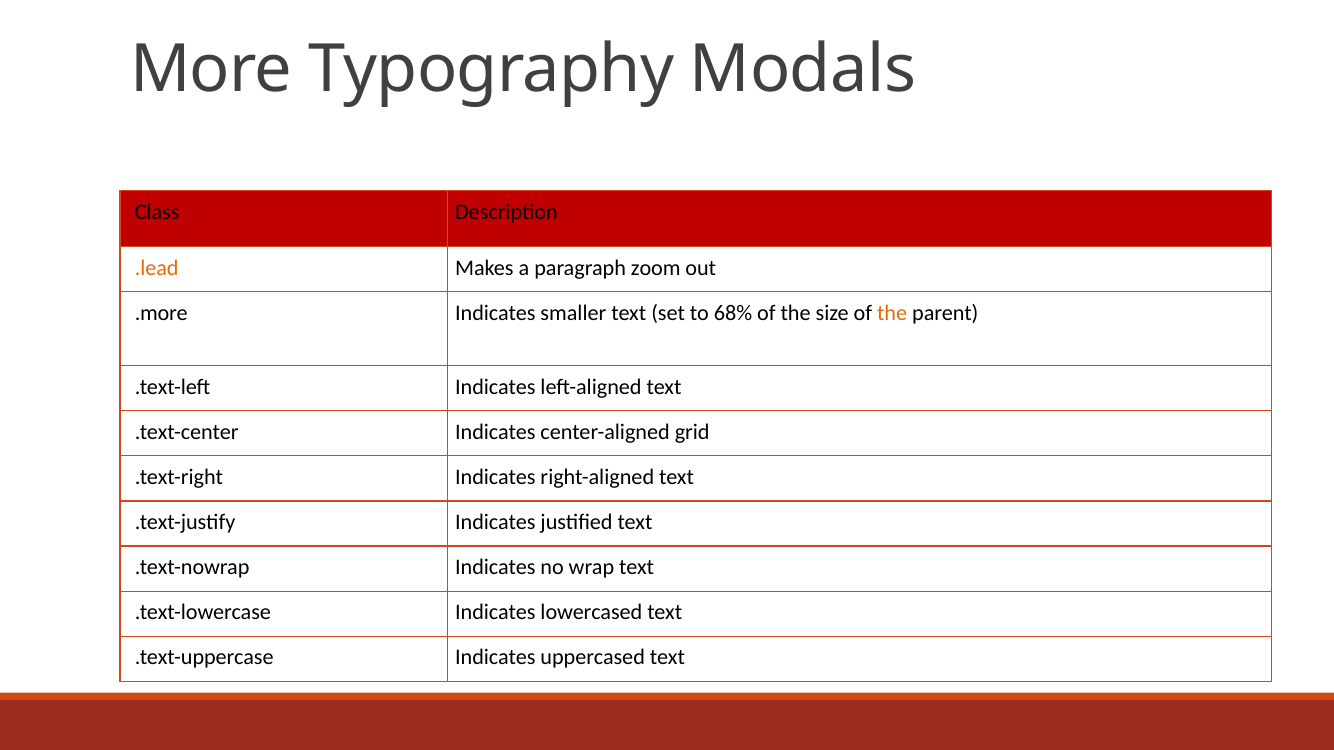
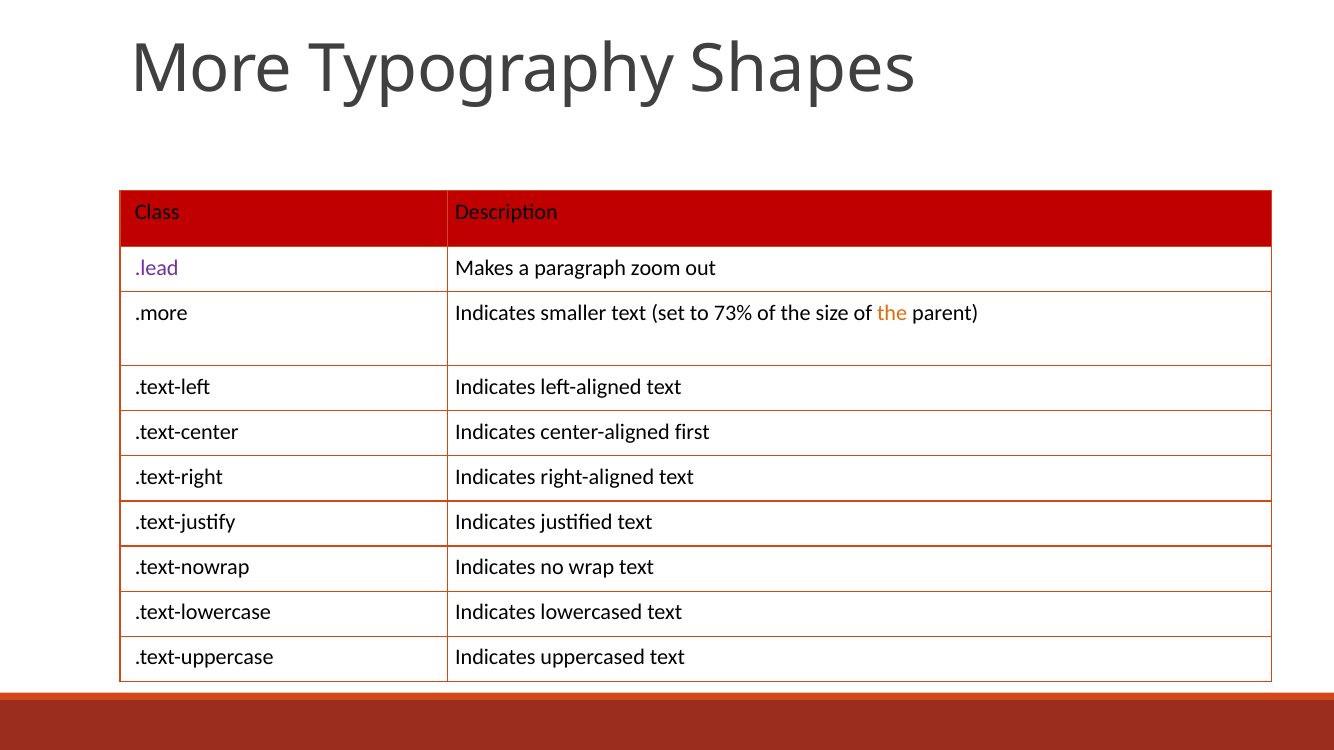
Modals: Modals -> Shapes
.lead colour: orange -> purple
68%: 68% -> 73%
grid: grid -> first
